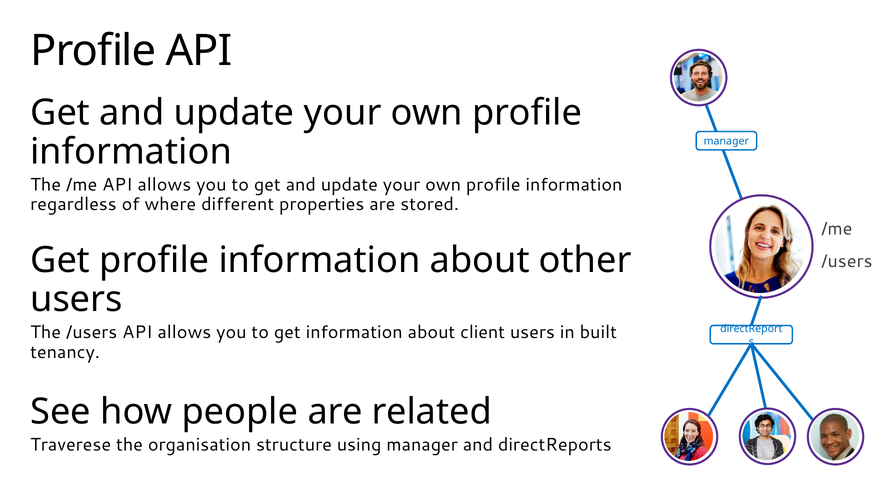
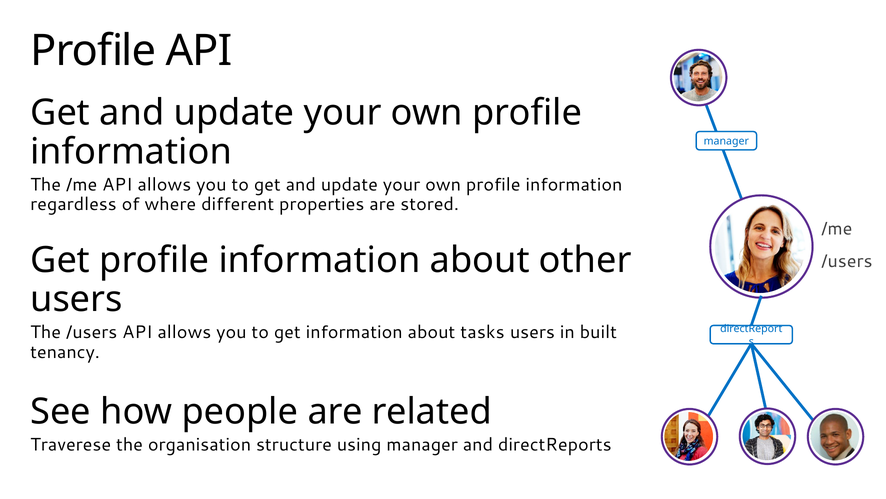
client: client -> tasks
